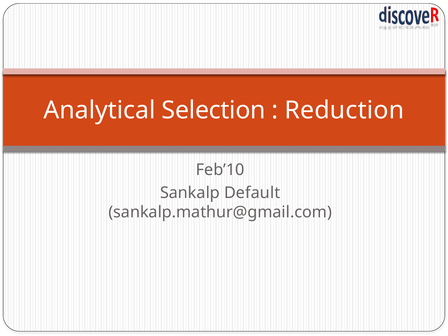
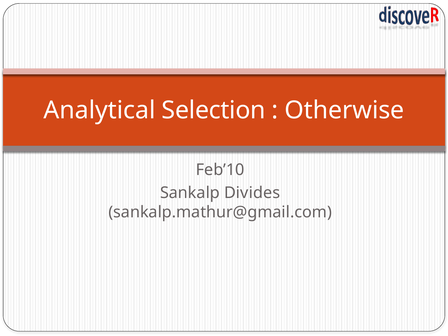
Reduction: Reduction -> Otherwise
Default: Default -> Divides
